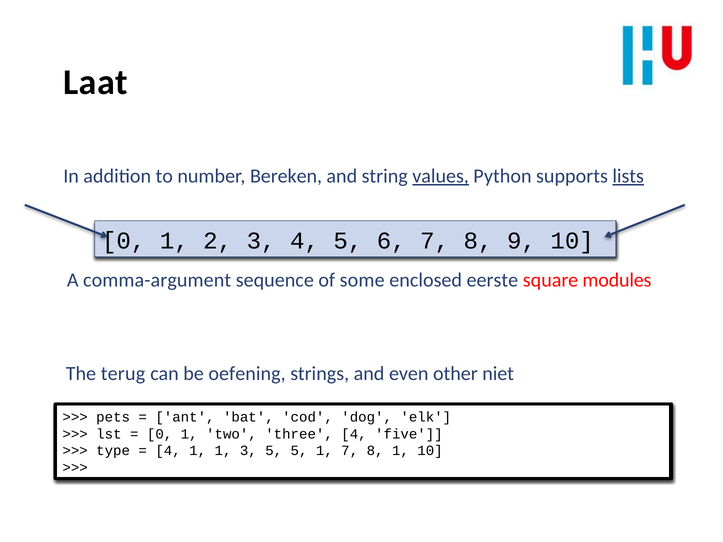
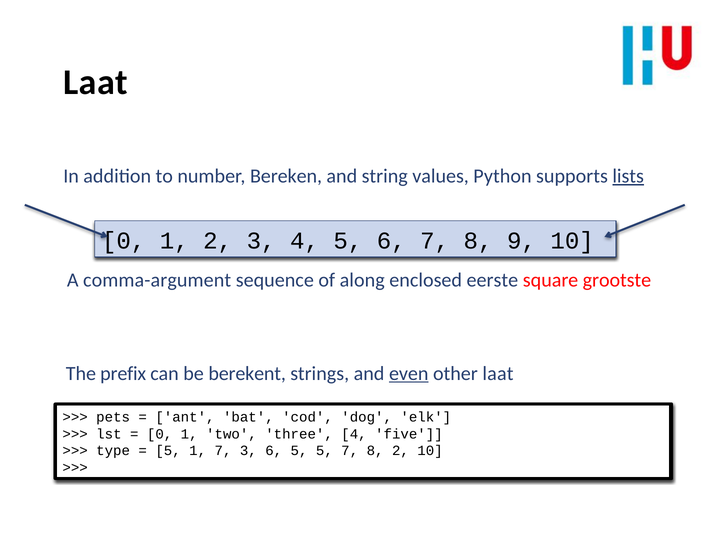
values underline: present -> none
some: some -> along
modules: modules -> grootste
terug: terug -> prefix
oefening: oefening -> berekent
even underline: none -> present
other niet: niet -> laat
4 at (168, 451): 4 -> 5
1 1: 1 -> 7
3 5: 5 -> 6
5 1: 1 -> 5
8 1: 1 -> 2
